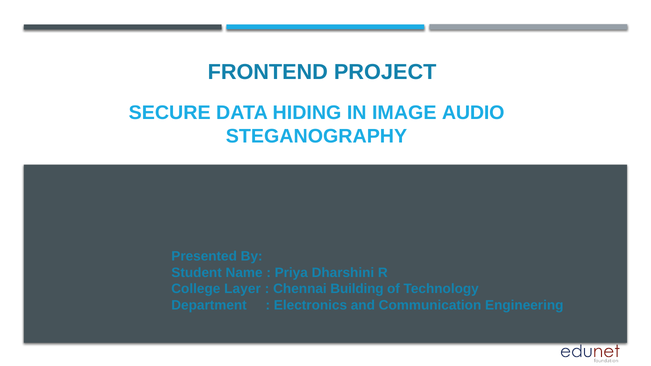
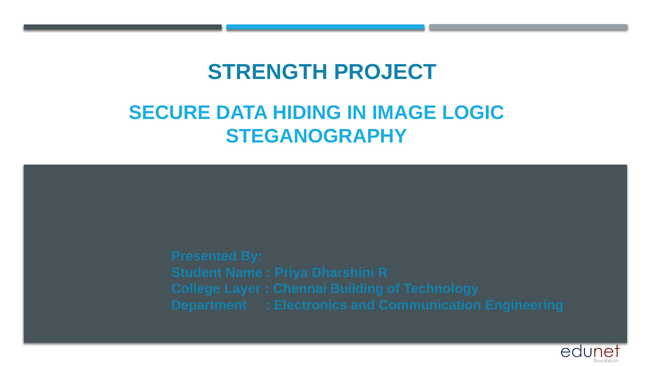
FRONTEND: FRONTEND -> STRENGTH
AUDIO: AUDIO -> LOGIC
